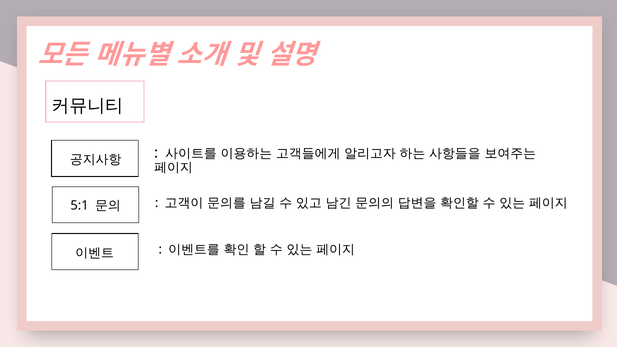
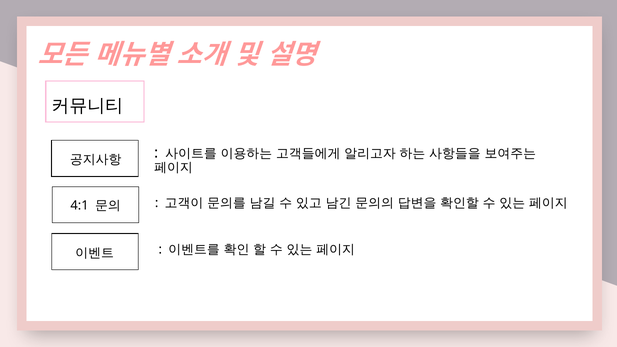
5:1: 5:1 -> 4:1
